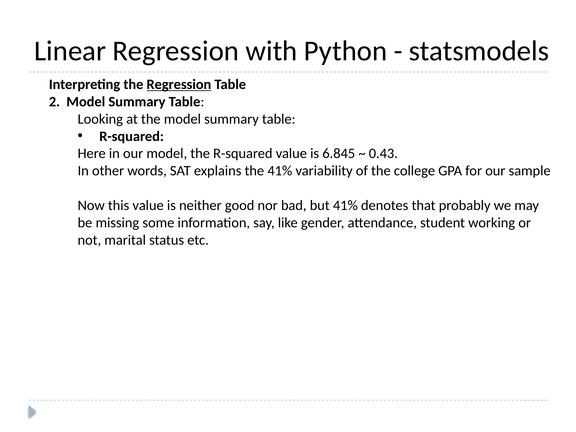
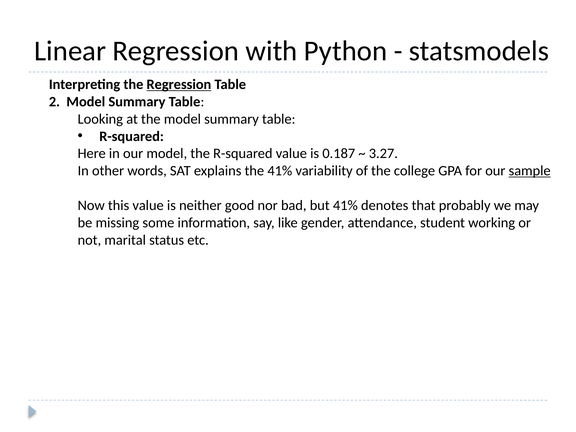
6.845: 6.845 -> 0.187
0.43: 0.43 -> 3.27
sample underline: none -> present
